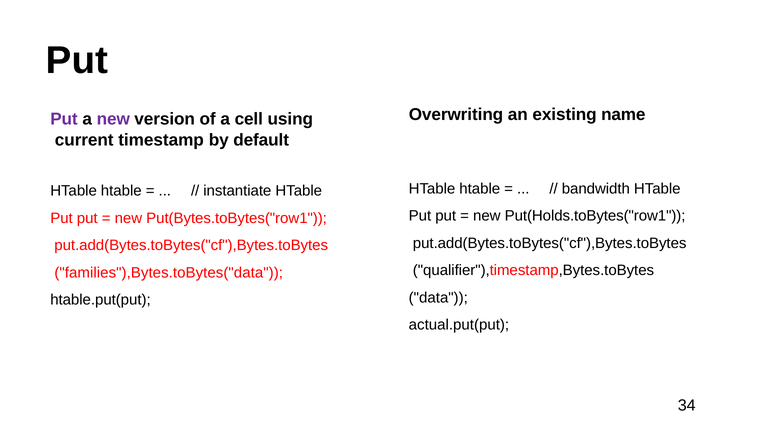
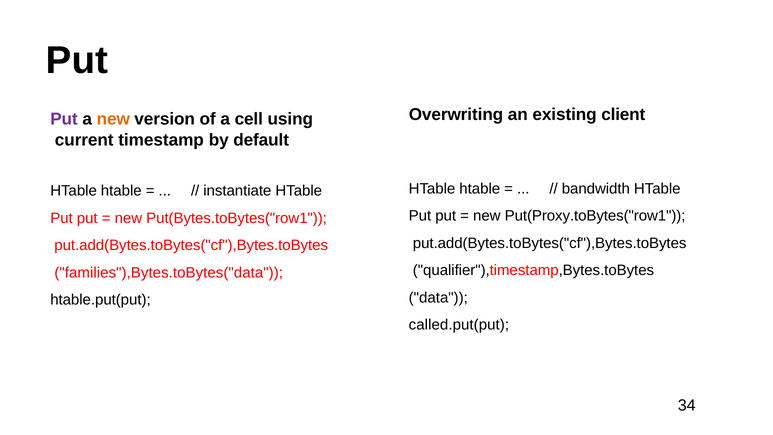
name: name -> client
new at (113, 119) colour: purple -> orange
Put(Holds.toBytes("row1: Put(Holds.toBytes("row1 -> Put(Proxy.toBytes("row1
actual.put(put: actual.put(put -> called.put(put
